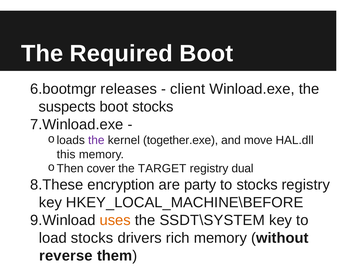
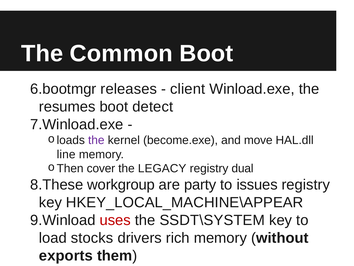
Required: Required -> Common
suspects: suspects -> resumes
boot stocks: stocks -> detect
together.exe: together.exe -> become.exe
this: this -> line
TARGET: TARGET -> LEGACY
encryption: encryption -> workgroup
to stocks: stocks -> issues
HKEY_LOCAL_MACHINE\BEFORE: HKEY_LOCAL_MACHINE\BEFORE -> HKEY_LOCAL_MACHINE\APPEAR
uses colour: orange -> red
reverse: reverse -> exports
